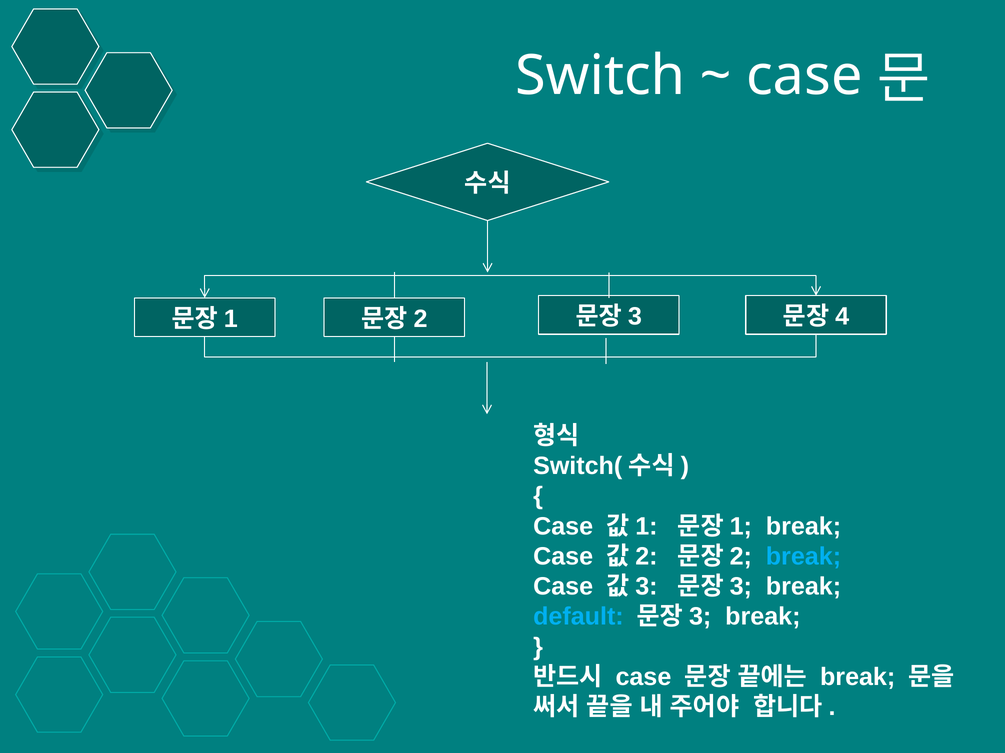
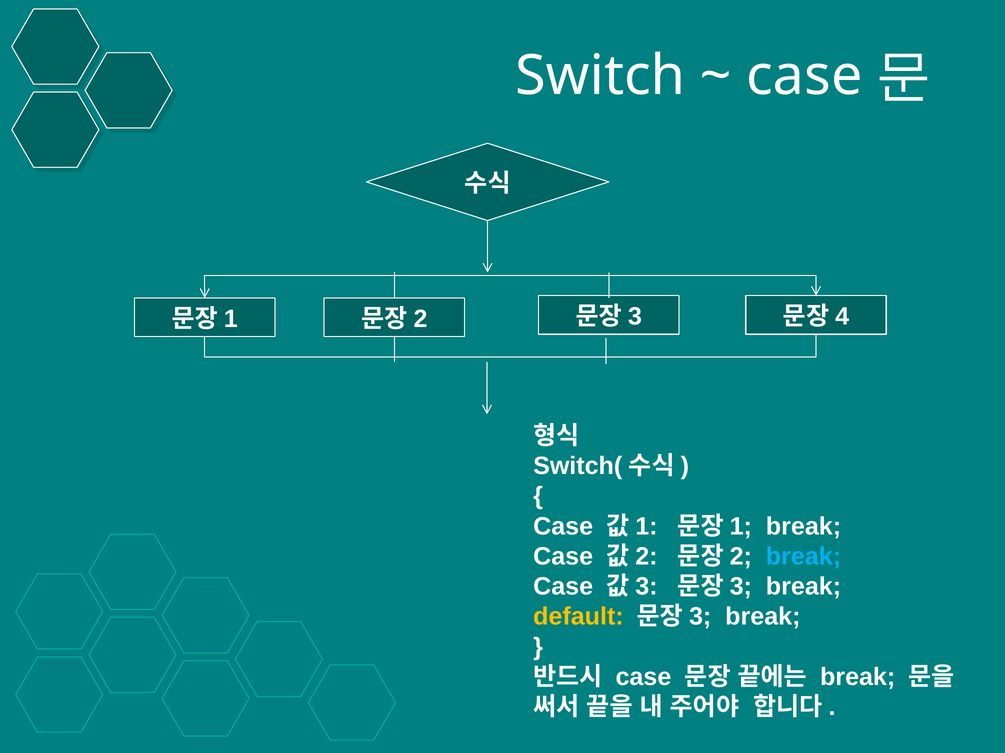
default colour: light blue -> yellow
